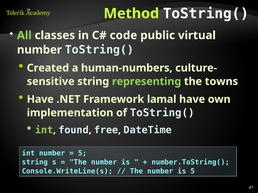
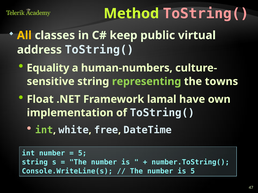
ToString( at (206, 14) colour: white -> pink
All colour: light green -> yellow
code: code -> keep
number at (39, 50): number -> address
Created: Created -> Equality
Have at (40, 99): Have -> Float
found: found -> white
